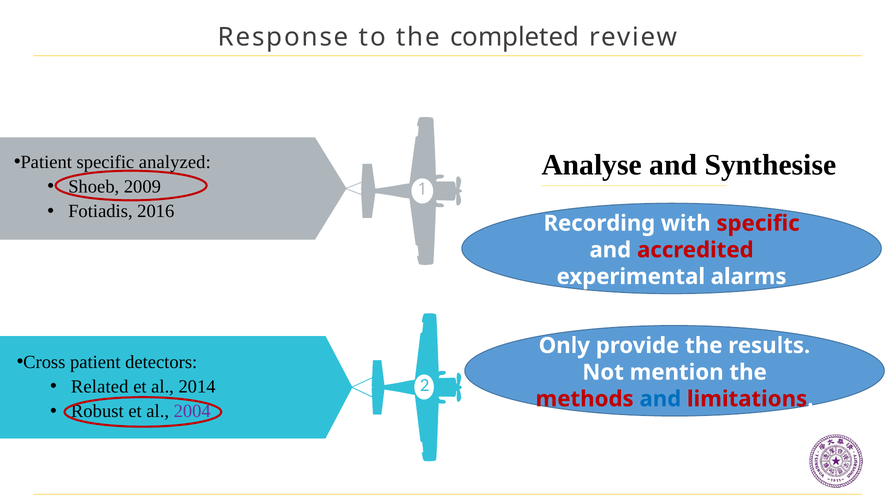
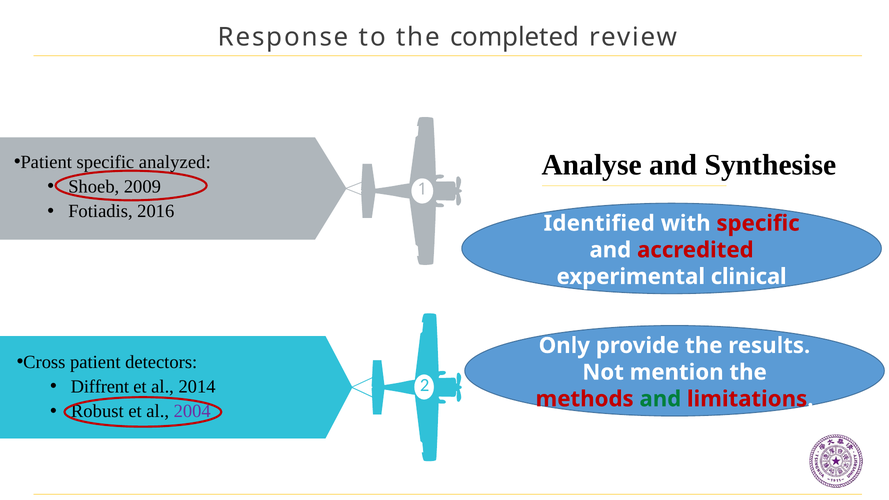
Recording: Recording -> Identified
alarms: alarms -> clinical
Related: Related -> Diffrent
and at (660, 399) colour: blue -> green
